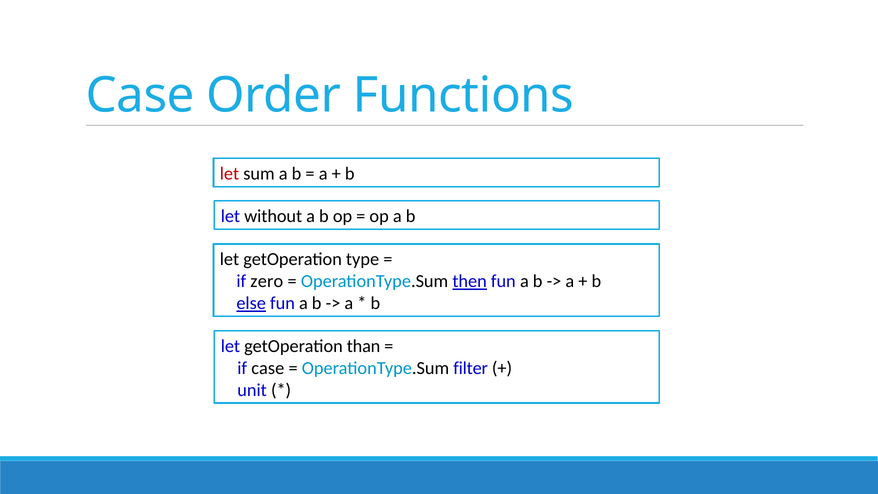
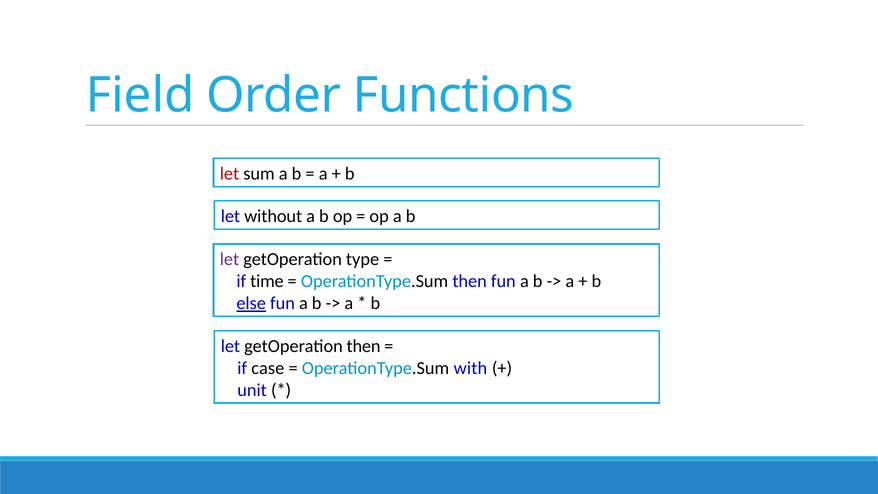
Case at (140, 95): Case -> Field
let at (229, 259) colour: black -> purple
zero: zero -> time
then at (470, 281) underline: present -> none
getOperation than: than -> then
filter: filter -> with
